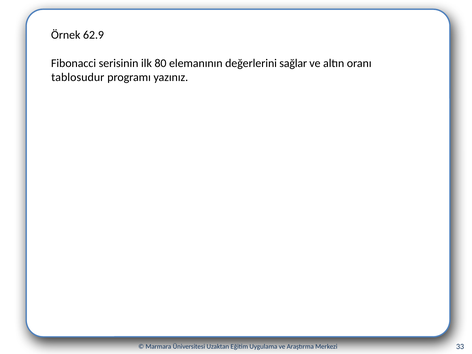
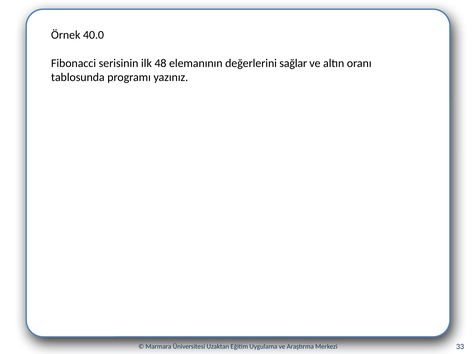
62.9: 62.9 -> 40.0
80: 80 -> 48
tablosudur: tablosudur -> tablosunda
